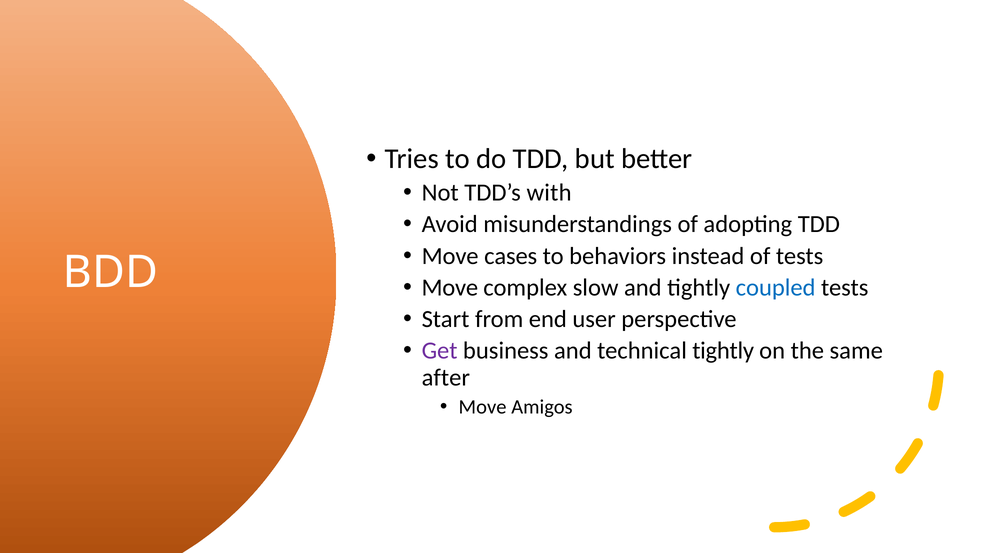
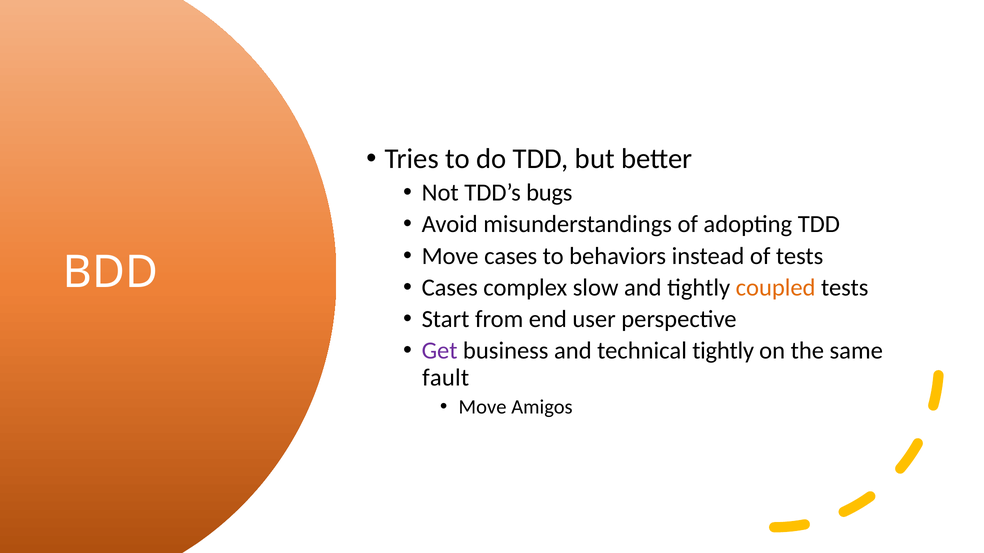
with: with -> bugs
Move at (450, 288): Move -> Cases
coupled colour: blue -> orange
after: after -> fault
